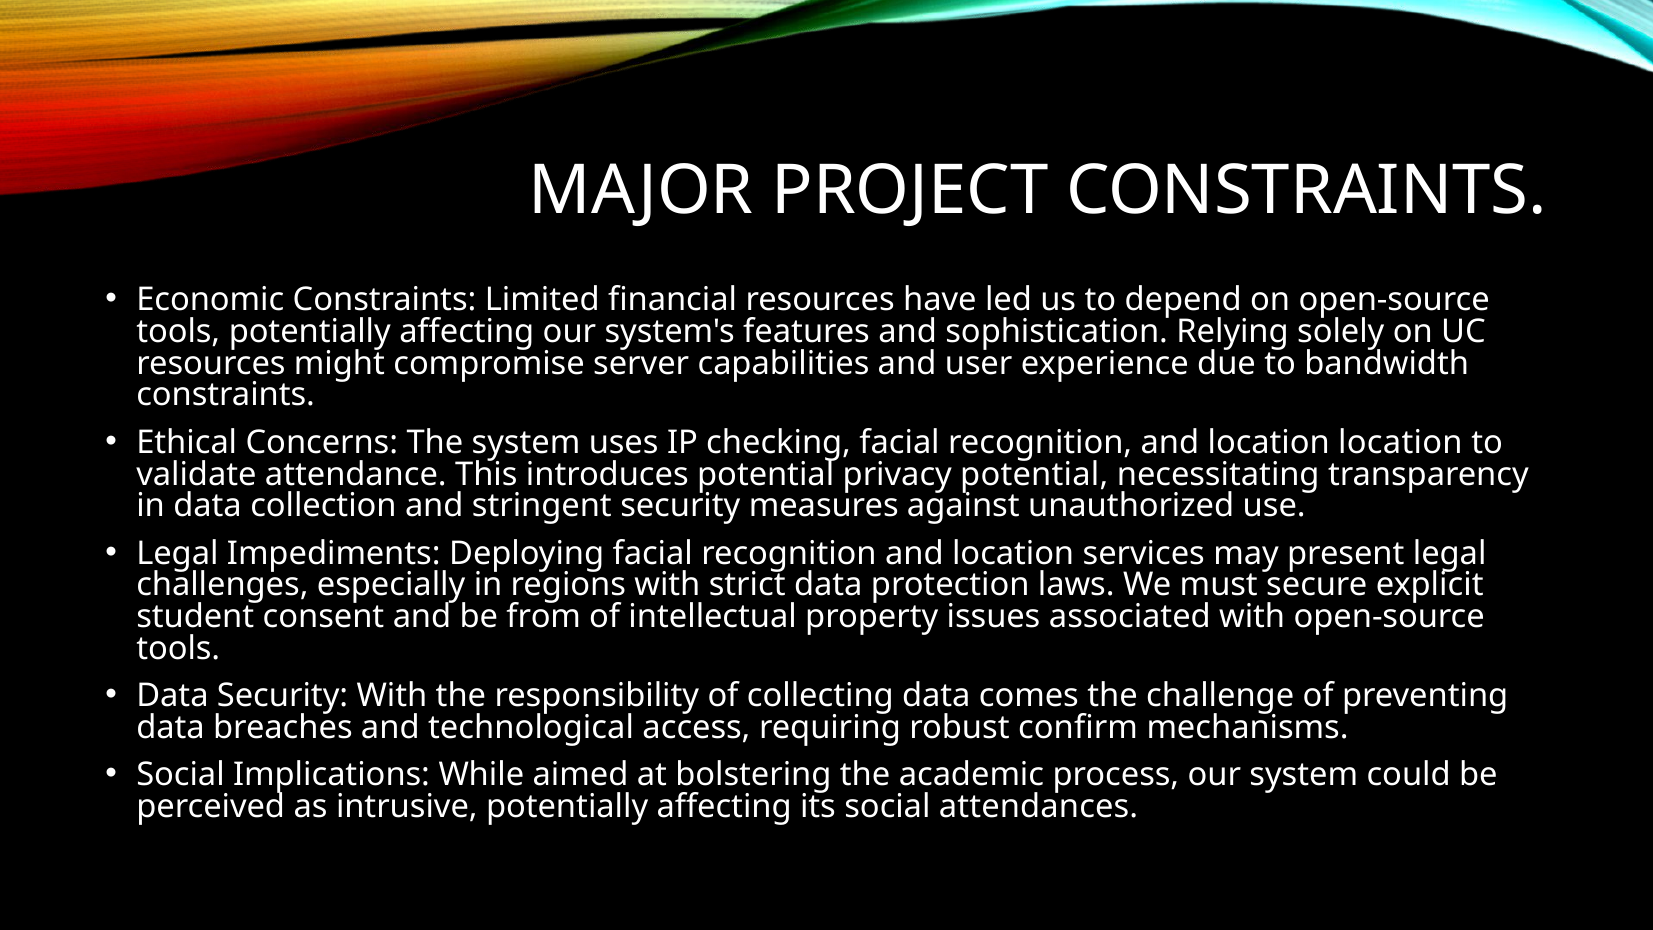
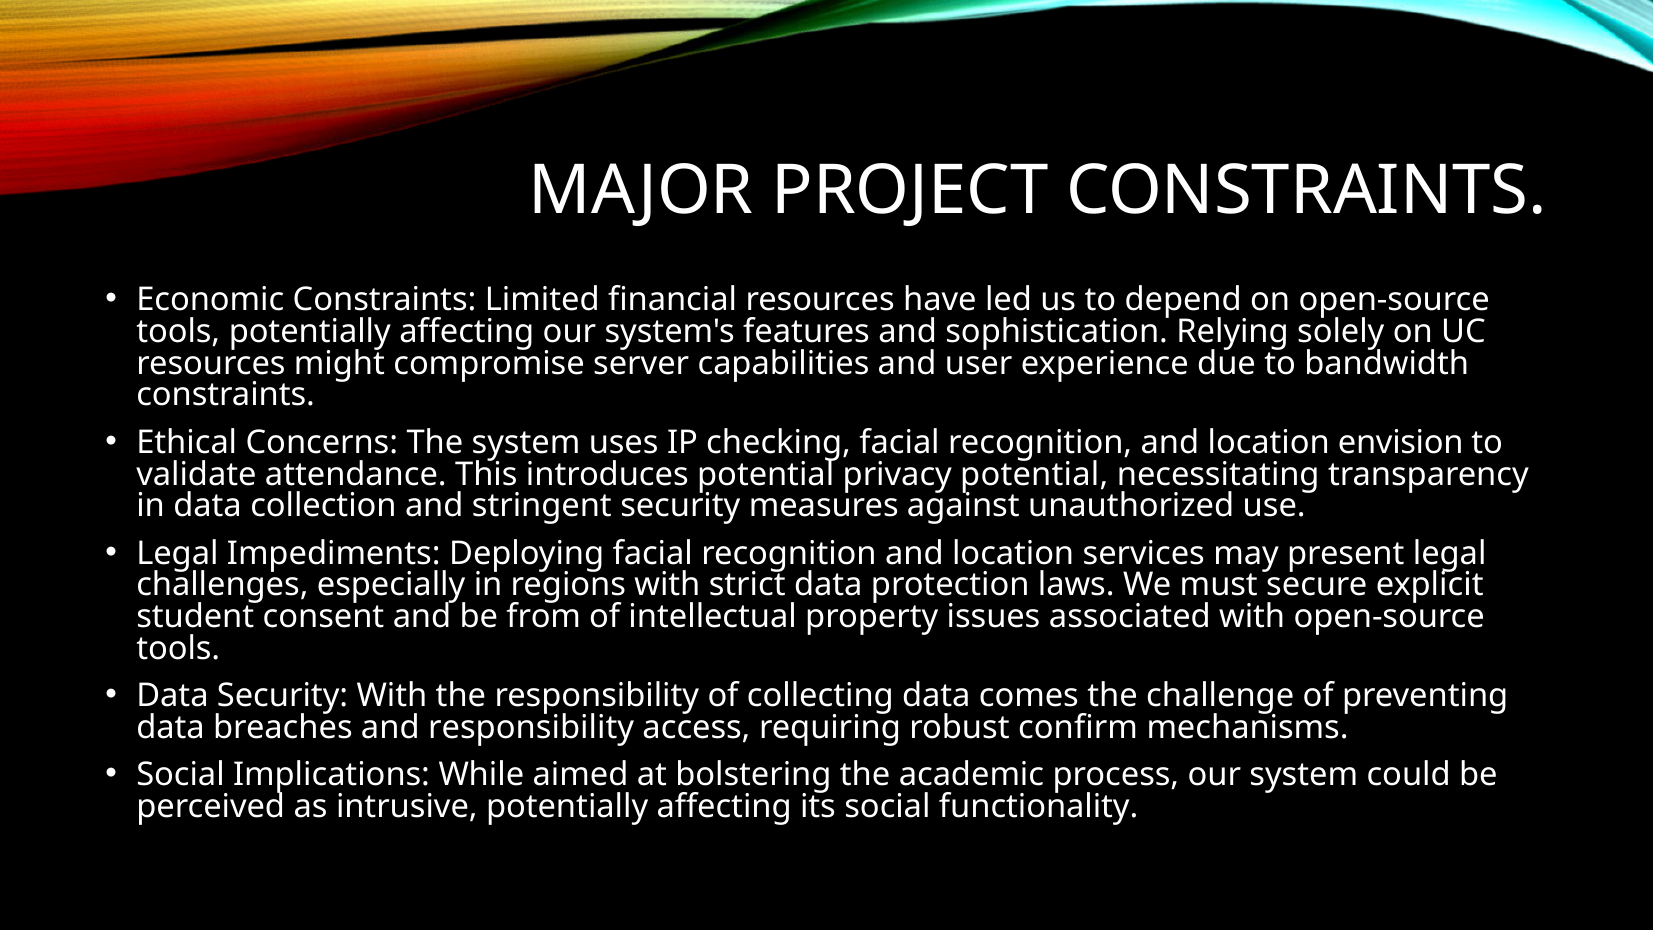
location location: location -> envision
and technological: technological -> responsibility
attendances: attendances -> functionality
